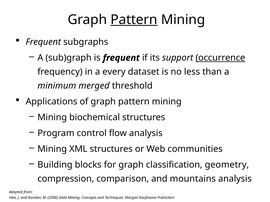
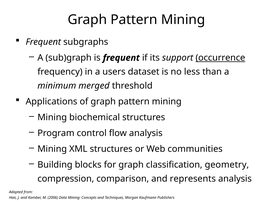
Pattern at (134, 20) underline: present -> none
every: every -> users
mountains: mountains -> represents
